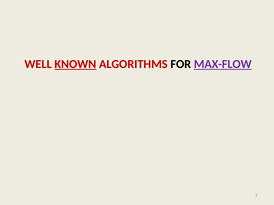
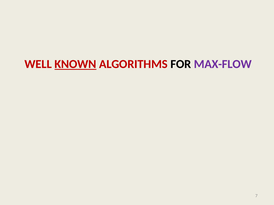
MAX-FLOW underline: present -> none
